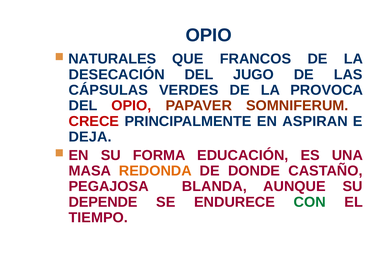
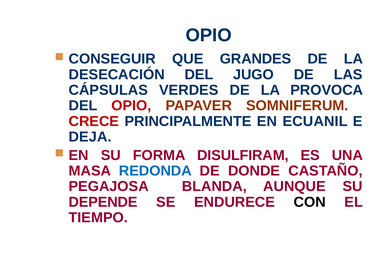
NATURALES: NATURALES -> CONSEGUIR
FRANCOS: FRANCOS -> GRANDES
ASPIRAN: ASPIRAN -> ECUANIL
EDUCACIÓN: EDUCACIÓN -> DISULFIRAM
REDONDA colour: orange -> blue
CON colour: green -> black
